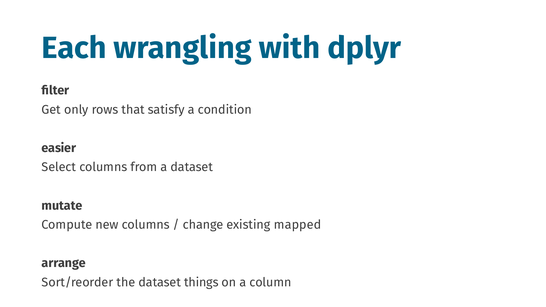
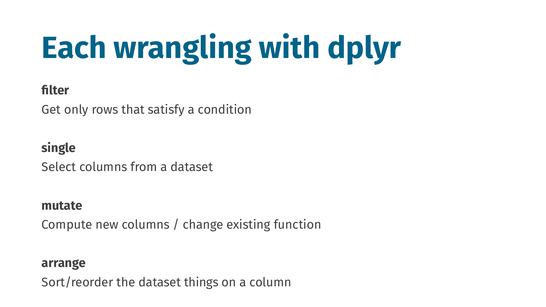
easier: easier -> single
mapped: mapped -> function
